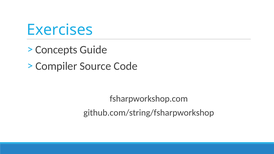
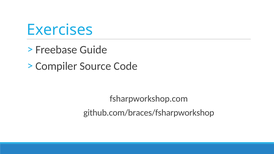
Concepts: Concepts -> Freebase
github.com/string/fsharpworkshop: github.com/string/fsharpworkshop -> github.com/braces/fsharpworkshop
